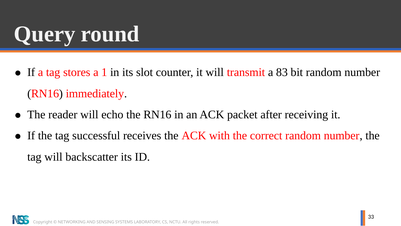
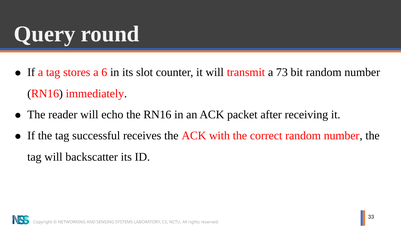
1: 1 -> 6
83: 83 -> 73
